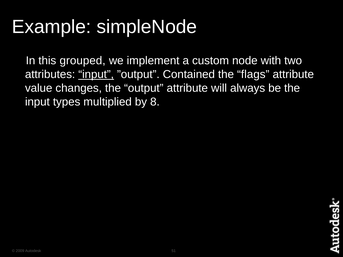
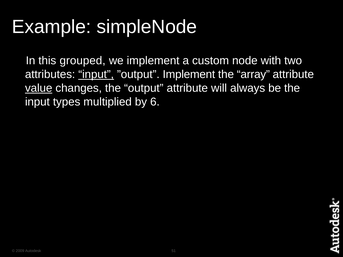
”output Contained: Contained -> Implement
flags: flags -> array
value underline: none -> present
8: 8 -> 6
